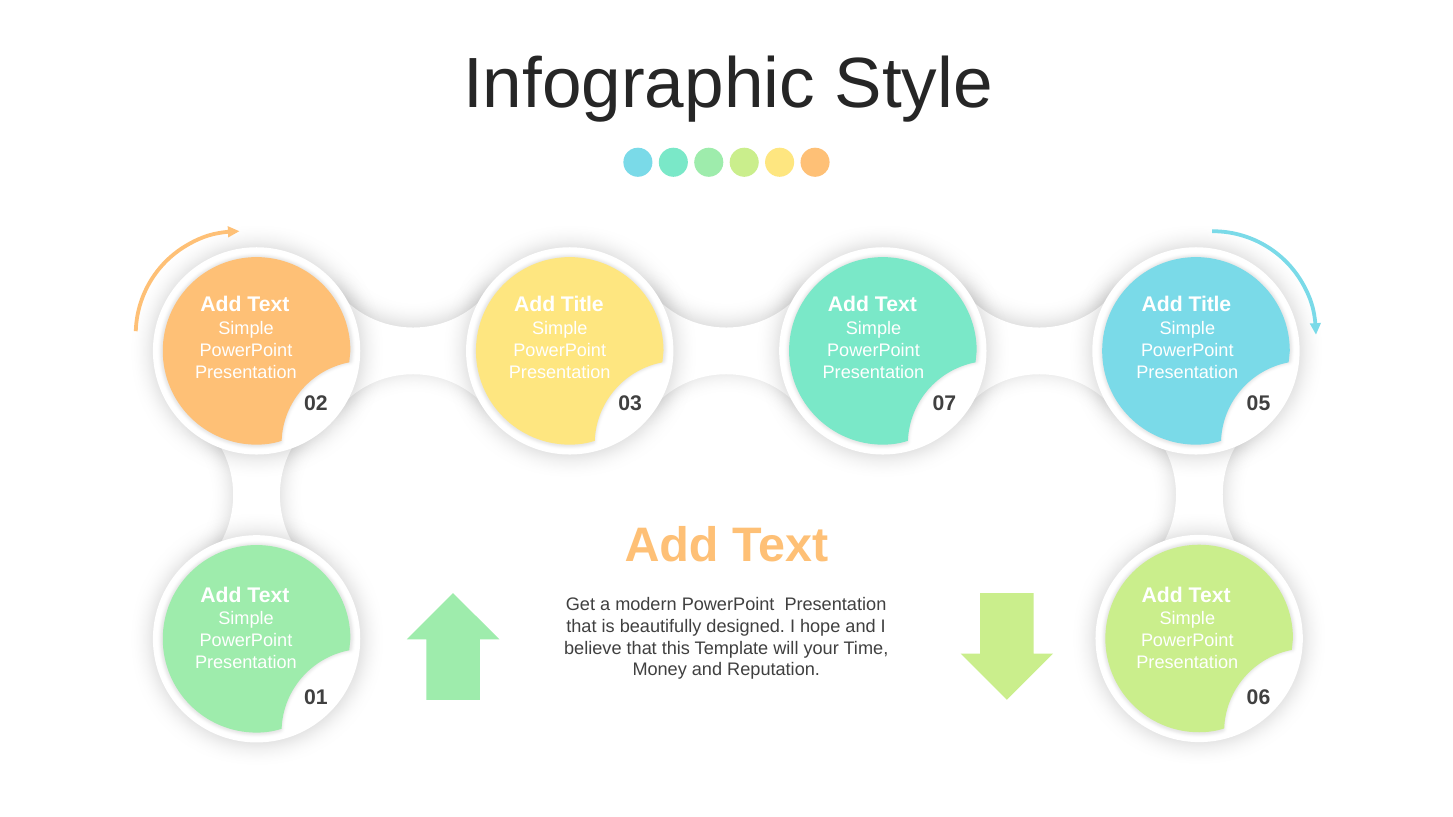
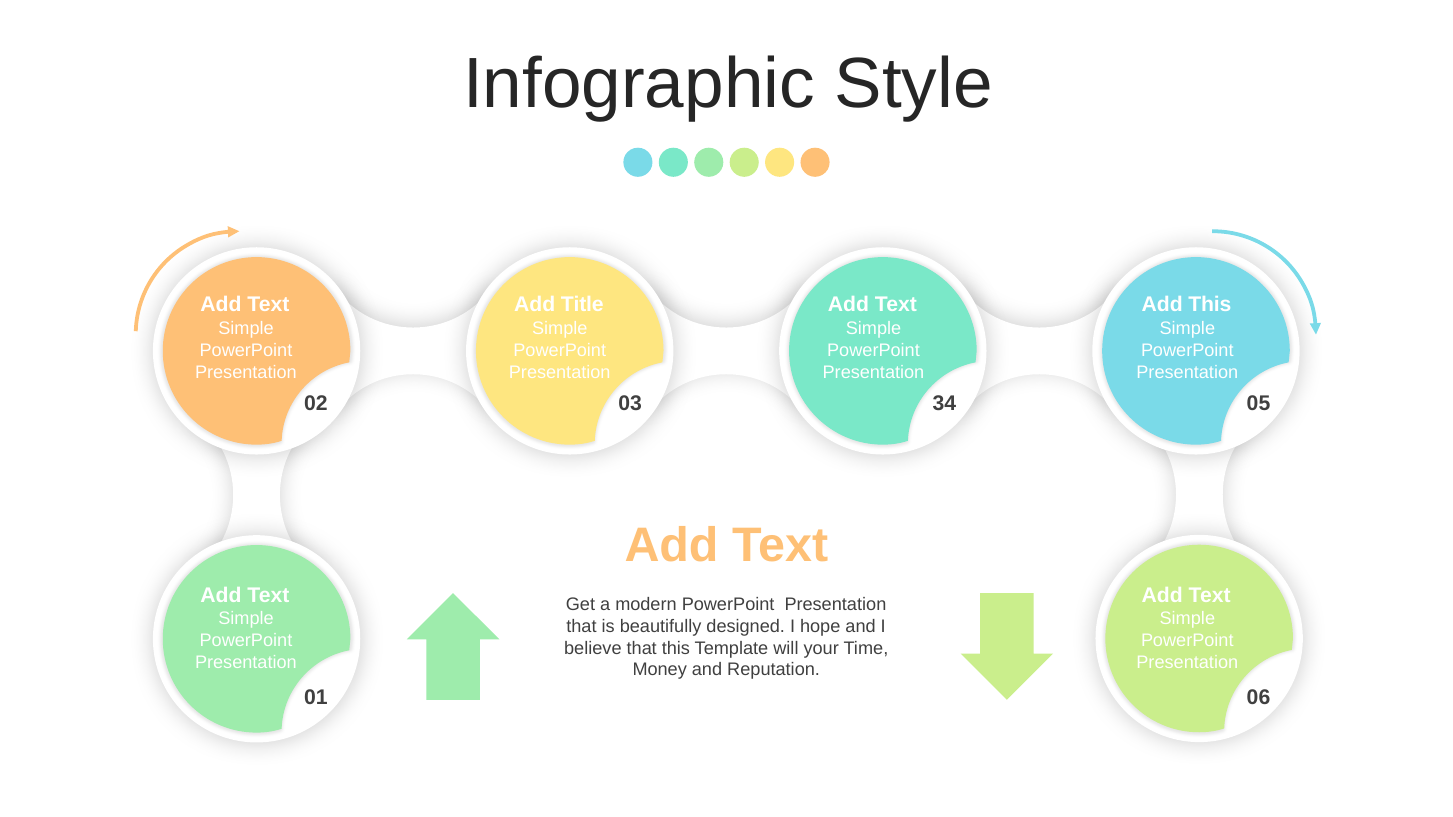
Title at (1210, 305): Title -> This
07: 07 -> 34
